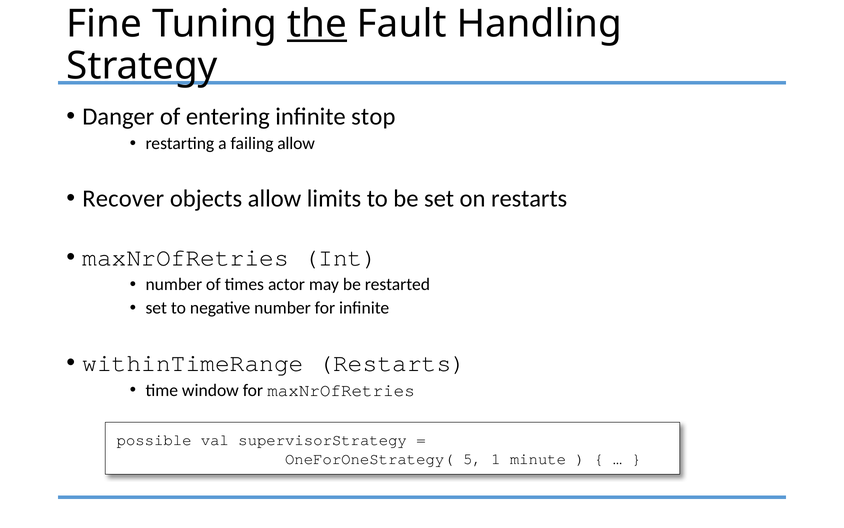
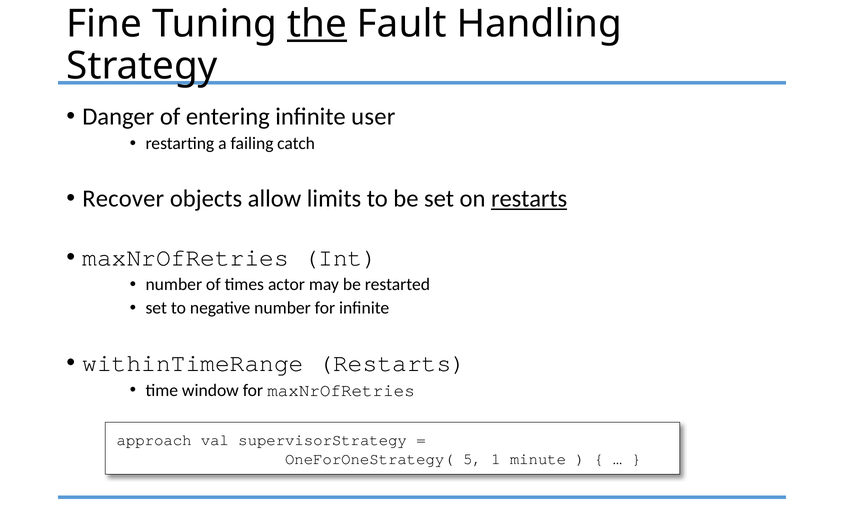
stop: stop -> user
failing allow: allow -> catch
restarts at (529, 198) underline: none -> present
possible: possible -> approach
